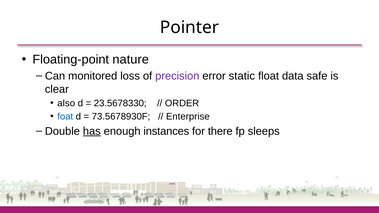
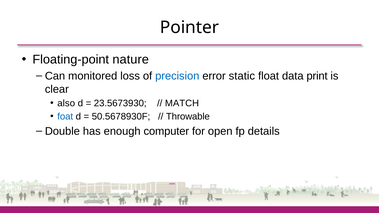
precision colour: purple -> blue
safe: safe -> print
23.5678330: 23.5678330 -> 23.5673930
ORDER: ORDER -> MATCH
73.5678930F: 73.5678930F -> 50.5678930F
Enterprise: Enterprise -> Throwable
has underline: present -> none
instances: instances -> computer
there: there -> open
sleeps: sleeps -> details
